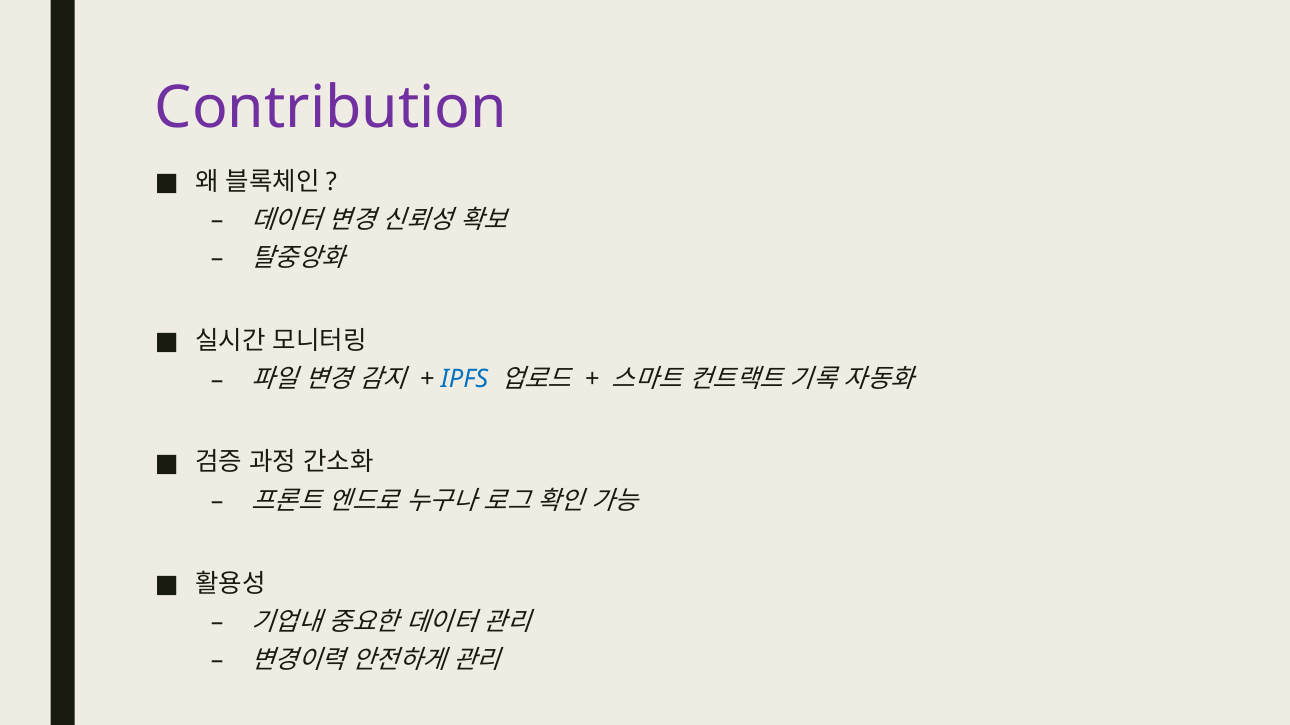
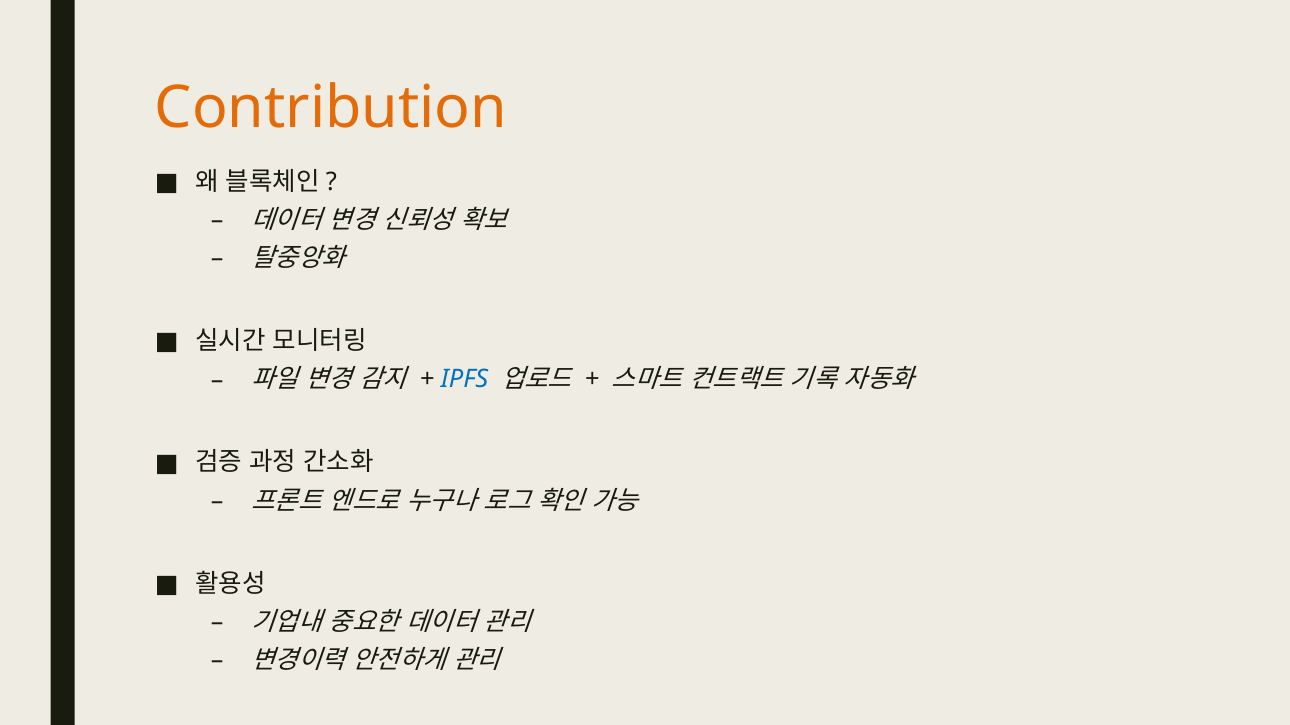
Contribution colour: purple -> orange
